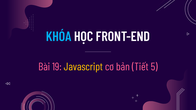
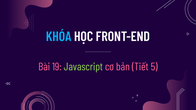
Javascript colour: yellow -> light green
